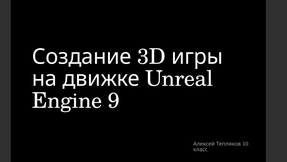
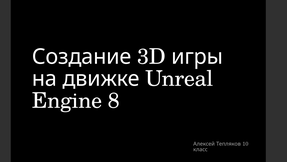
9: 9 -> 8
